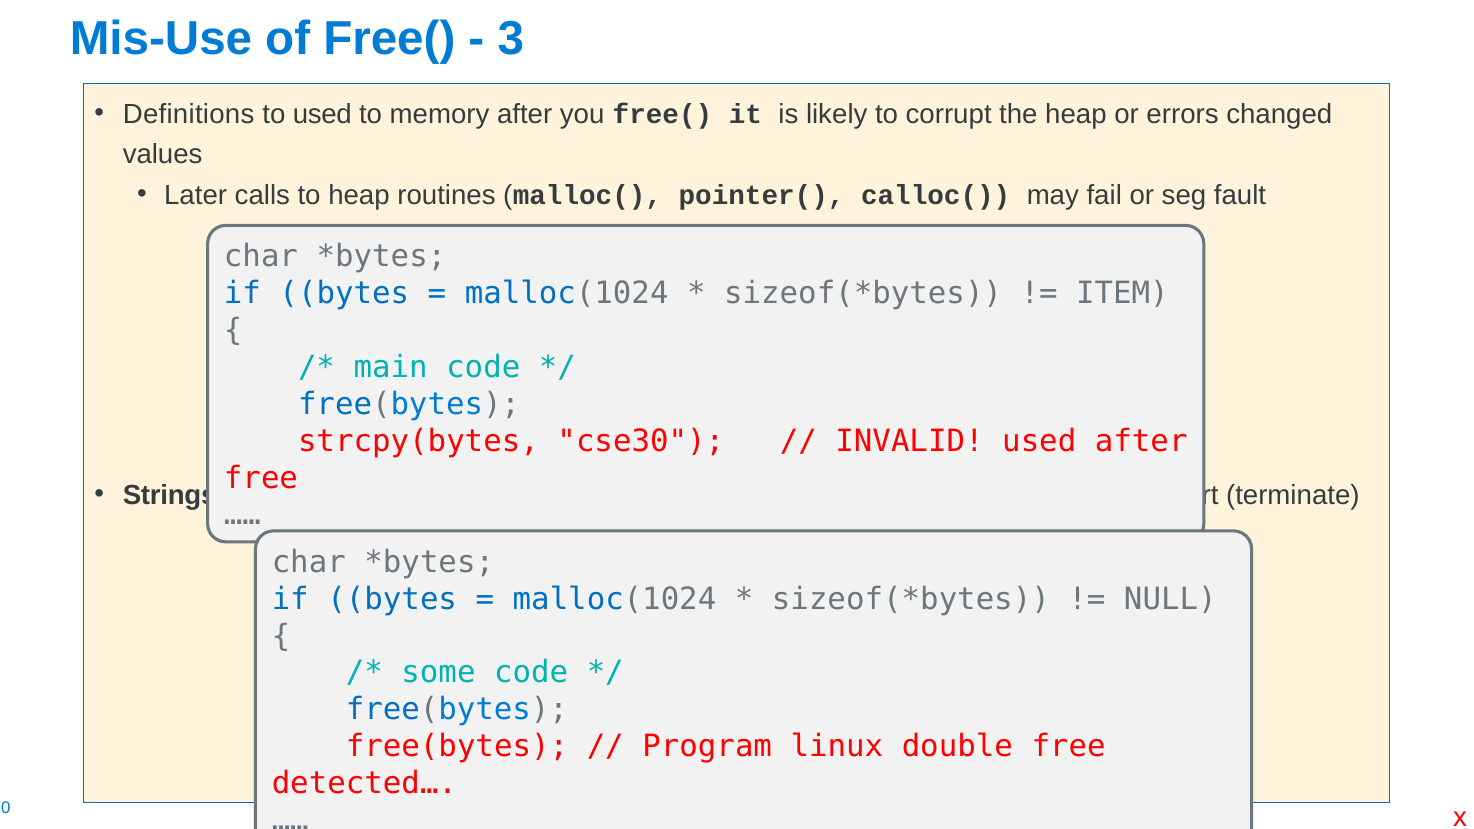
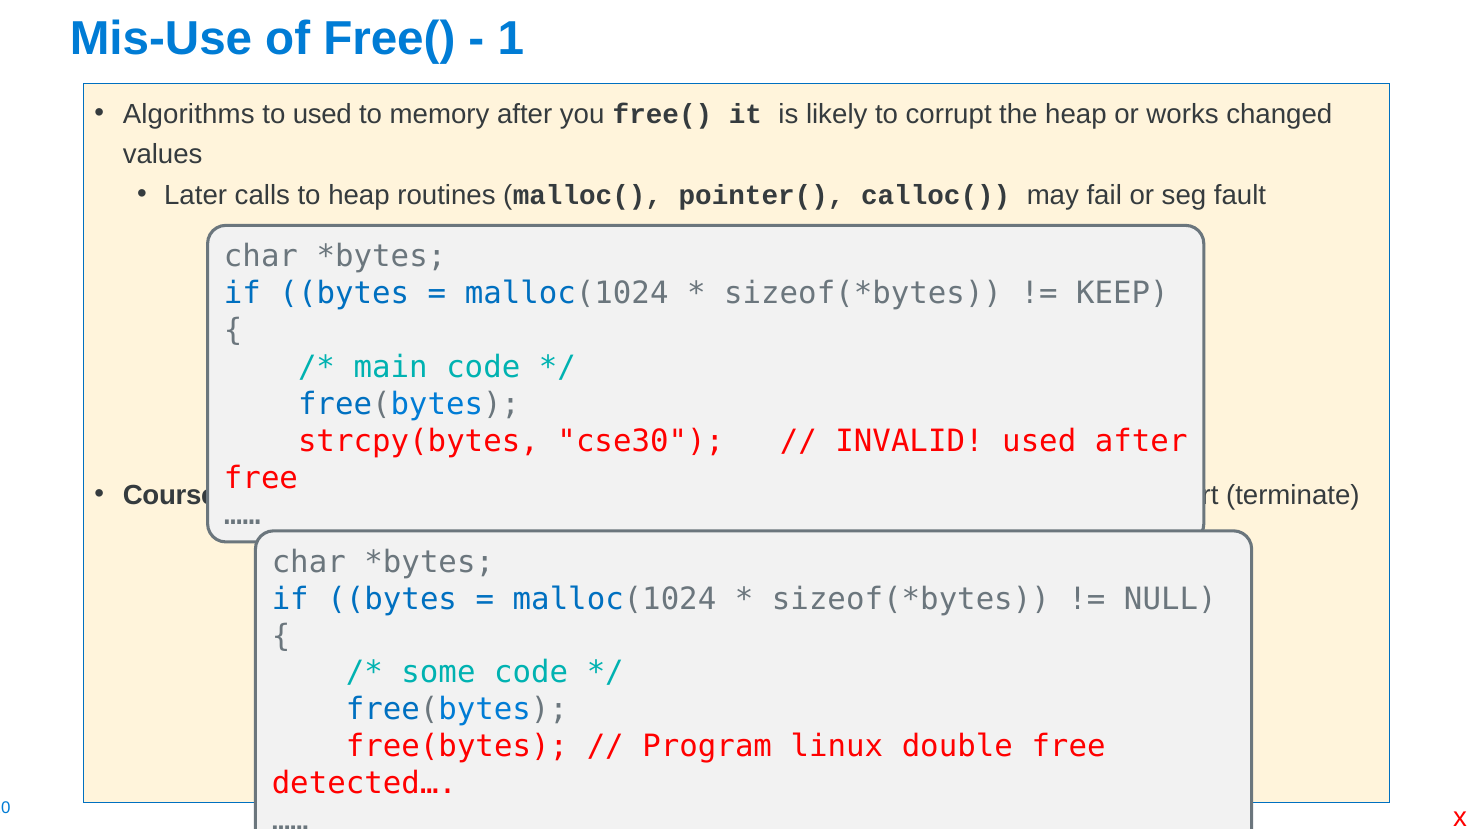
3: 3 -> 1
Definitions: Definitions -> Algorithms
errors: errors -> works
ITEM: ITEM -> KEEP
Strings: Strings -> Course
